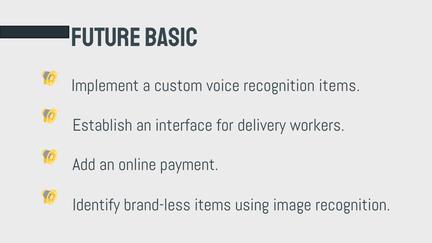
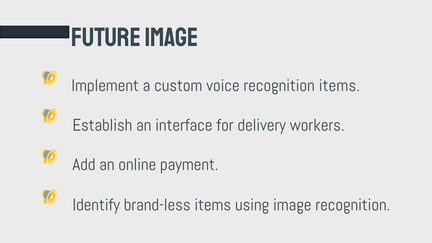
future basic: basic -> image
